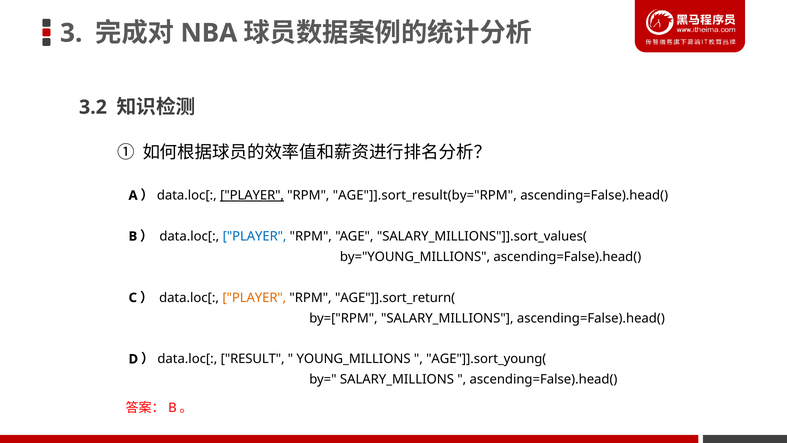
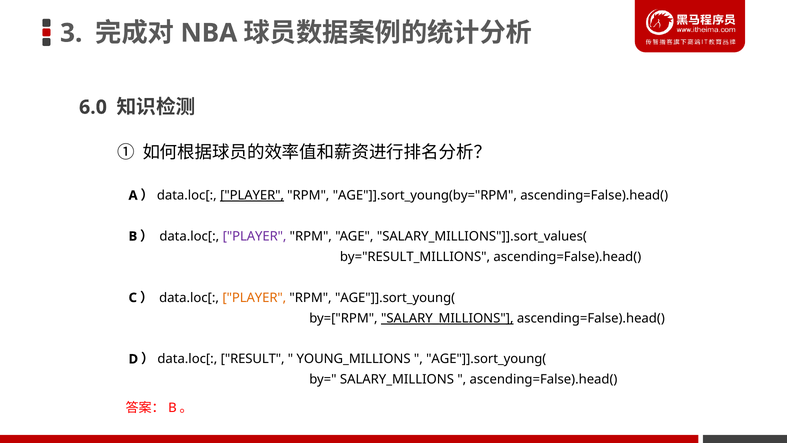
3.2: 3.2 -> 6.0
AGE"]].sort_result(by="RPM: AGE"]].sort_result(by="RPM -> AGE"]].sort_young(by="RPM
PLAYER at (255, 236) colour: blue -> purple
by="YOUNG_MILLIONS: by="YOUNG_MILLIONS -> by="RESULT_MILLIONS
RPM AGE"]].sort_return(: AGE"]].sort_return( -> AGE"]].sort_young(
SALARY_MILLIONS at (447, 318) underline: none -> present
